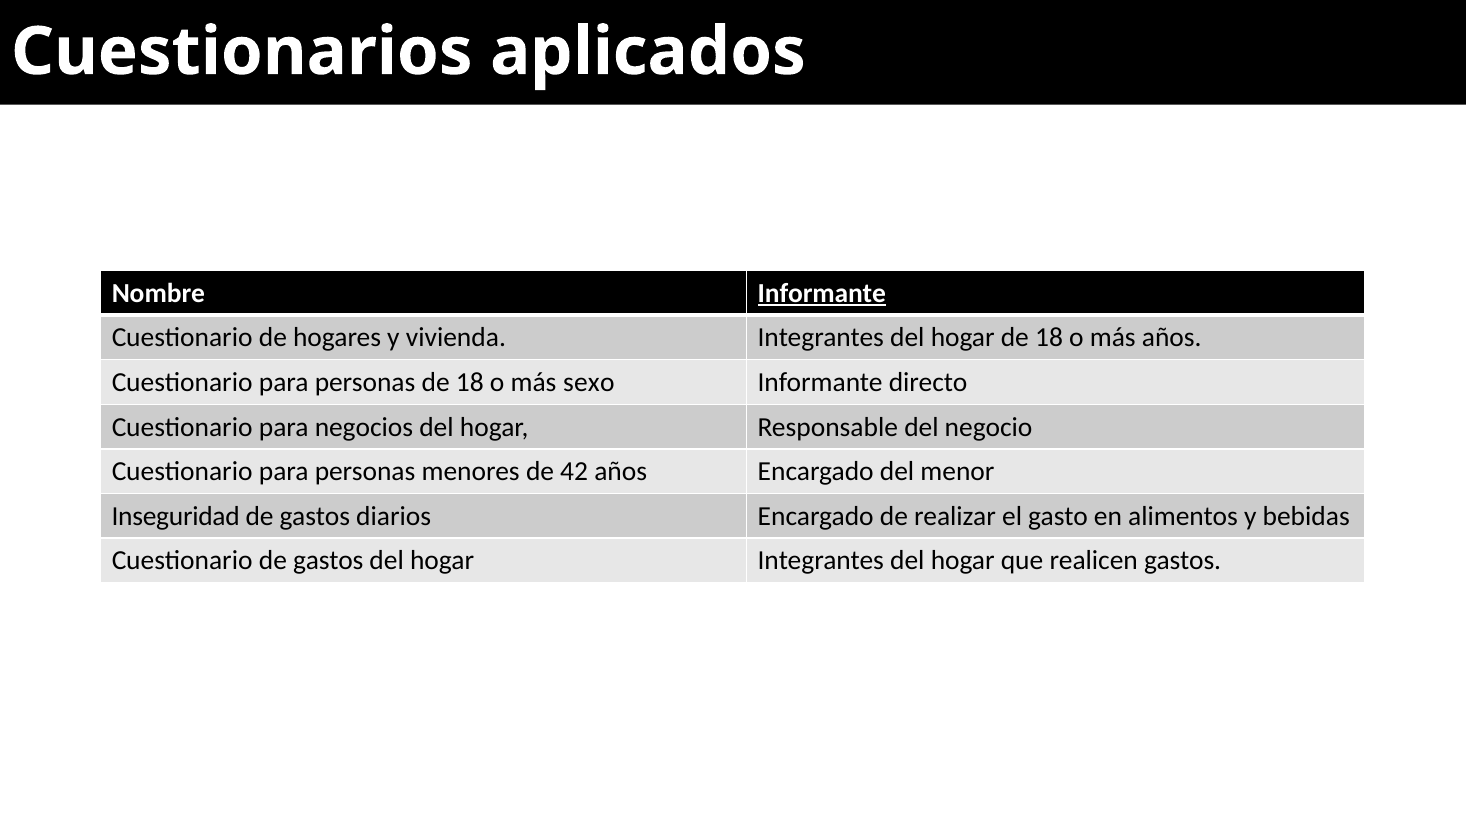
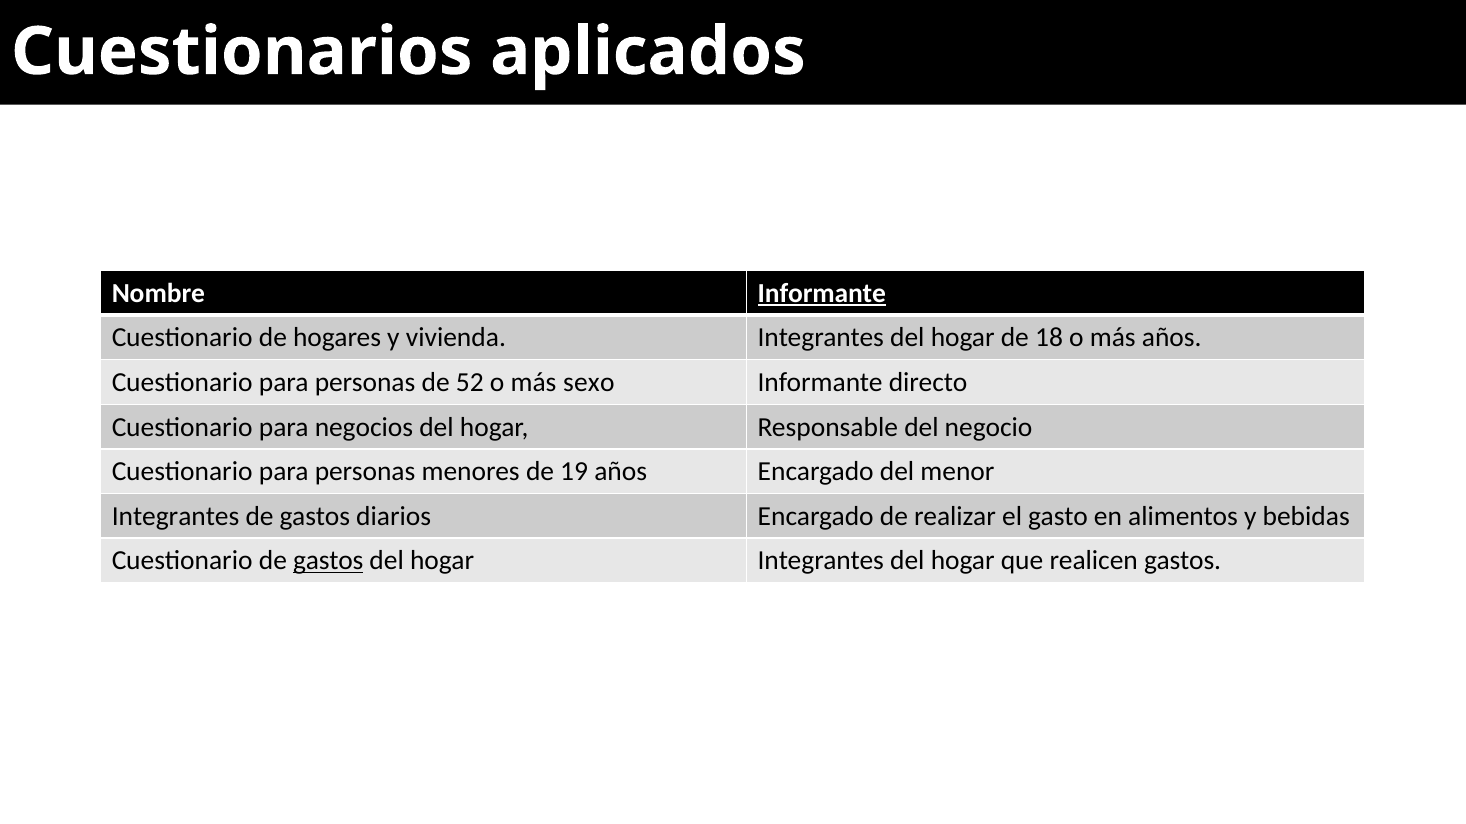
personas de 18: 18 -> 52
42: 42 -> 19
Inseguridad at (176, 516): Inseguridad -> Integrantes
gastos at (328, 561) underline: none -> present
